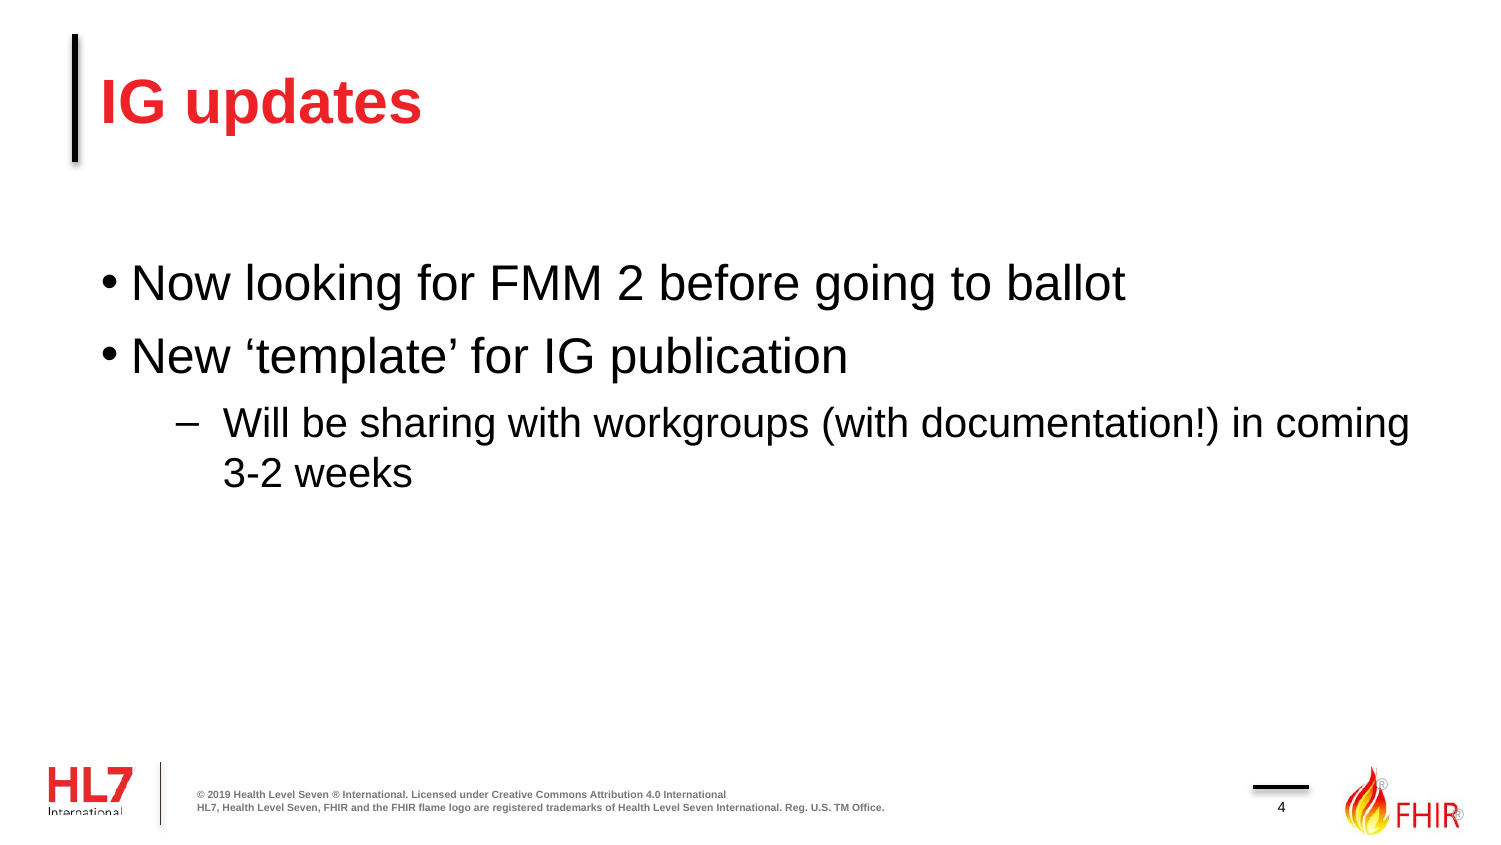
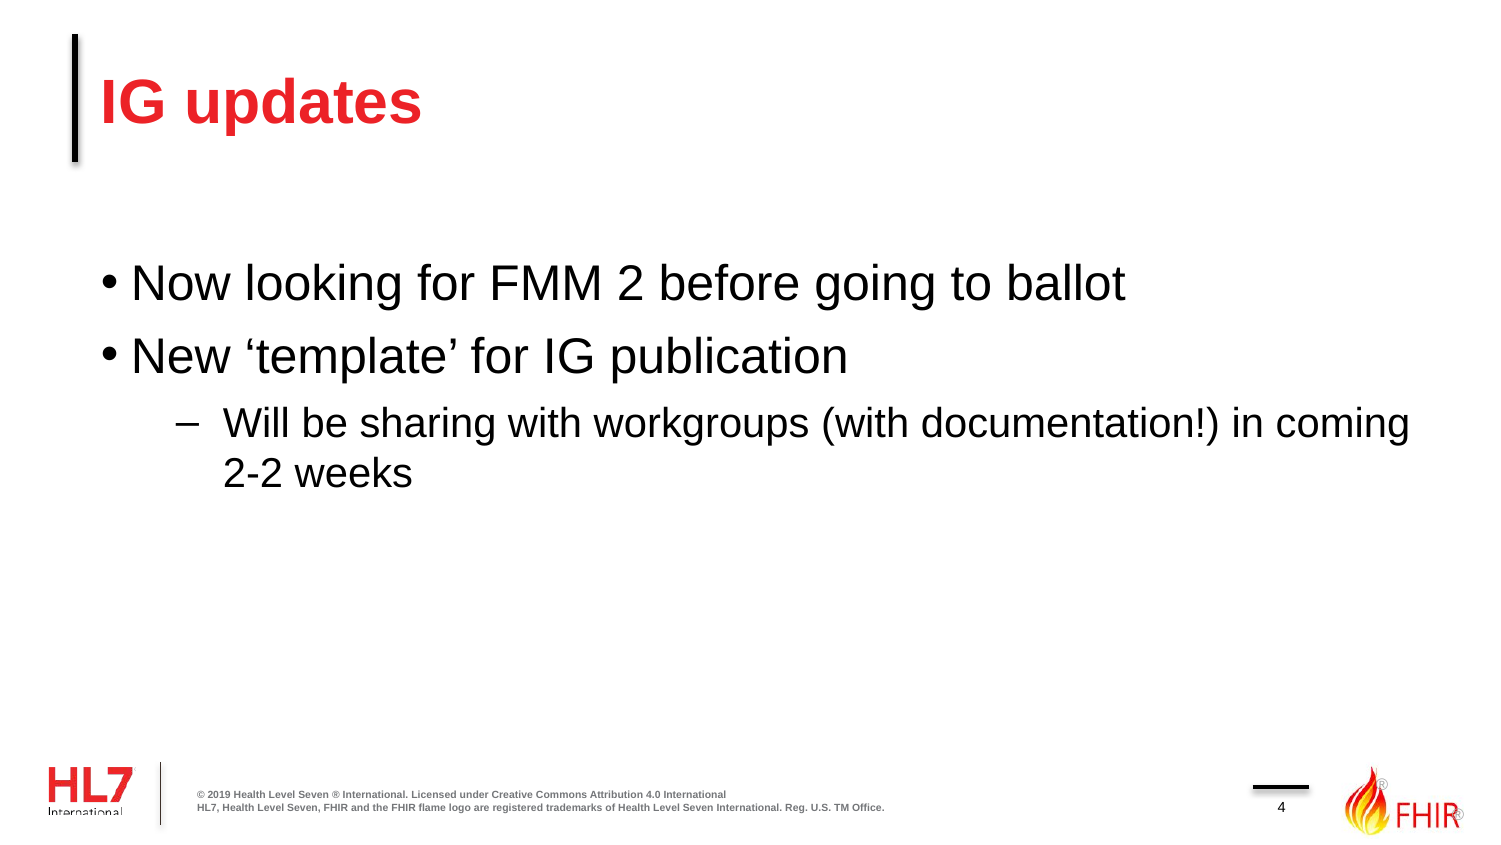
3-2: 3-2 -> 2-2
